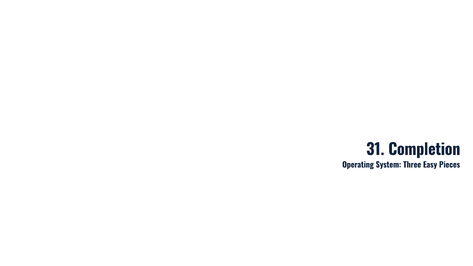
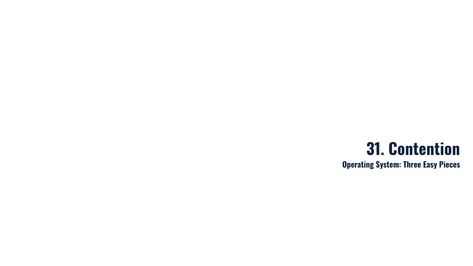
Completion: Completion -> Contention
